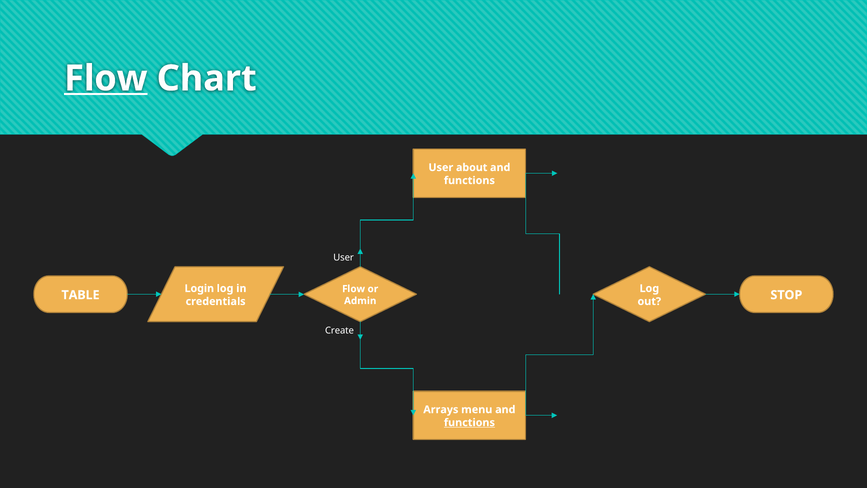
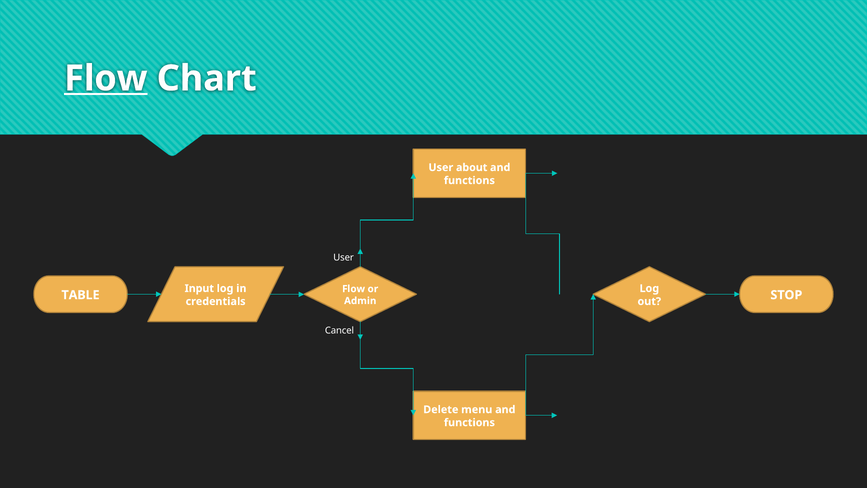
Login: Login -> Input
Create: Create -> Cancel
Arrays: Arrays -> Delete
functions at (469, 422) underline: present -> none
